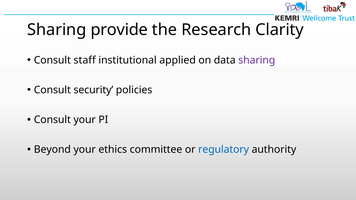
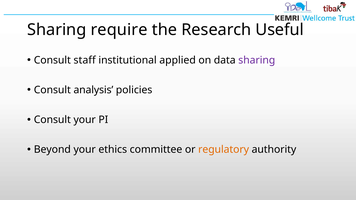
provide: provide -> require
Clarity: Clarity -> Useful
security: security -> analysis
regulatory colour: blue -> orange
